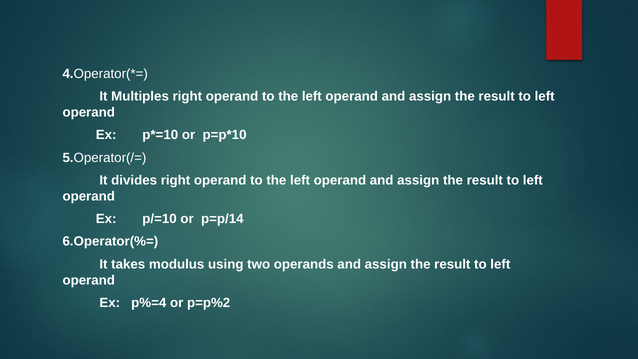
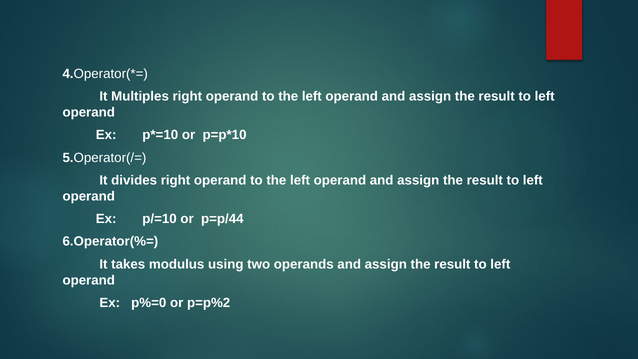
p=p/14: p=p/14 -> p=p/44
p%=4: p%=4 -> p%=0
